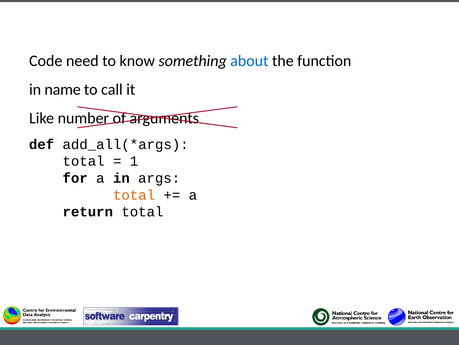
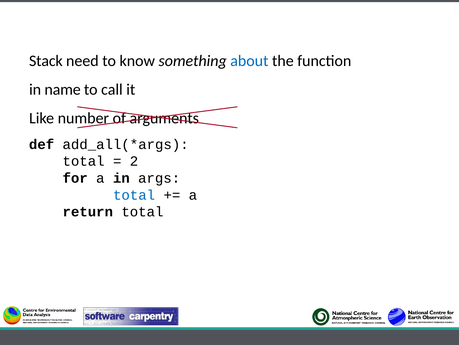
Code: Code -> Stack
1: 1 -> 2
total at (134, 195) colour: orange -> blue
